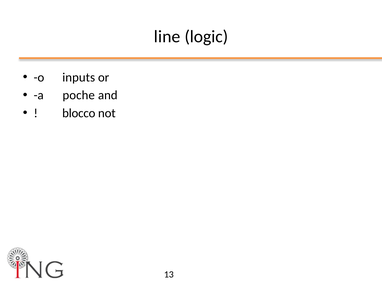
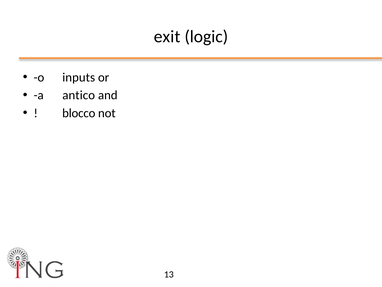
line: line -> exit
poche: poche -> antico
